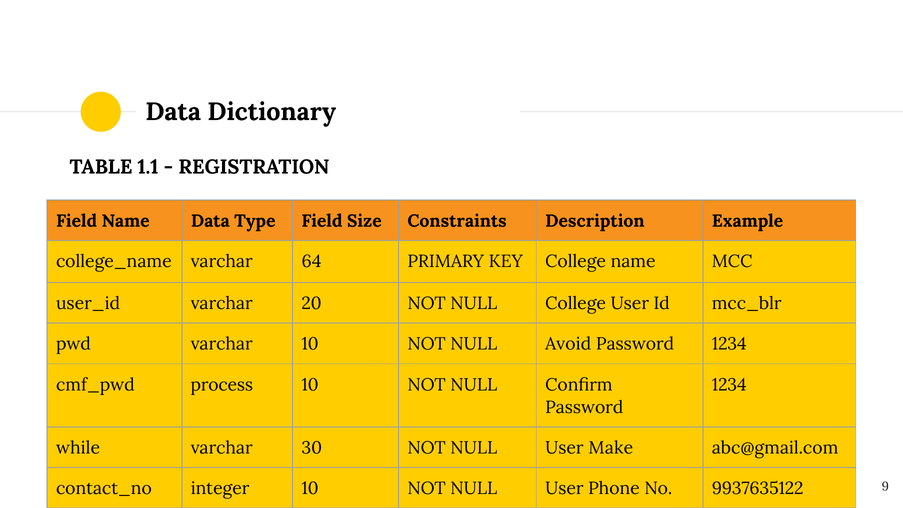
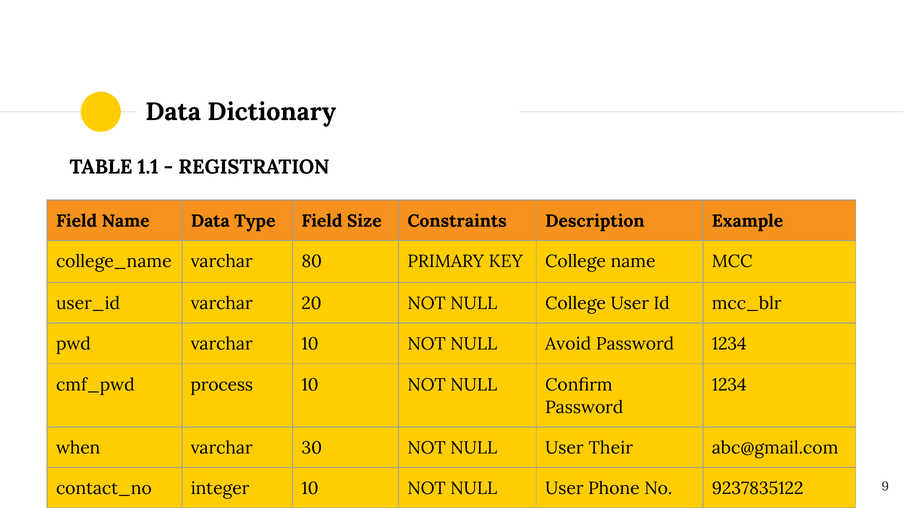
64: 64 -> 80
while: while -> when
Make: Make -> Their
9937635122: 9937635122 -> 9237835122
